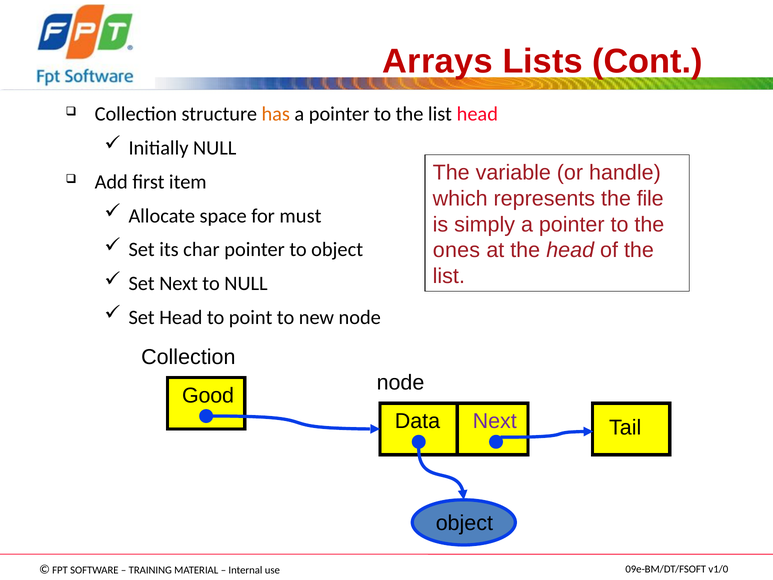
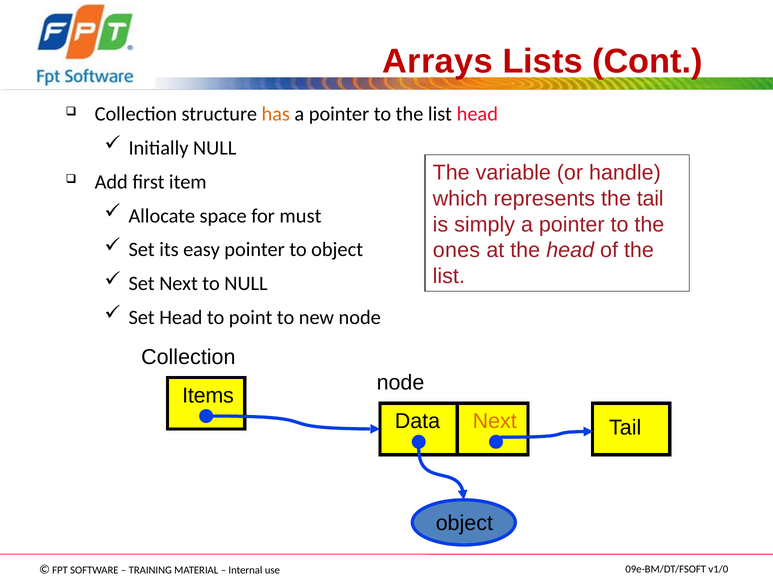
the file: file -> tail
char: char -> easy
Good: Good -> Items
Next at (495, 421) colour: purple -> orange
